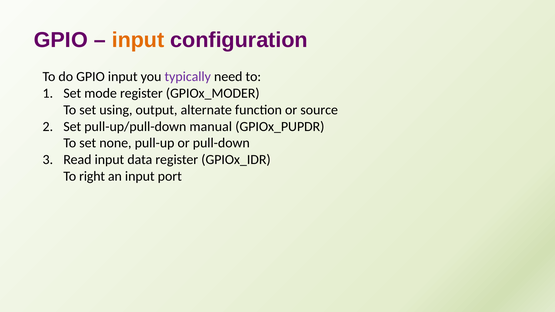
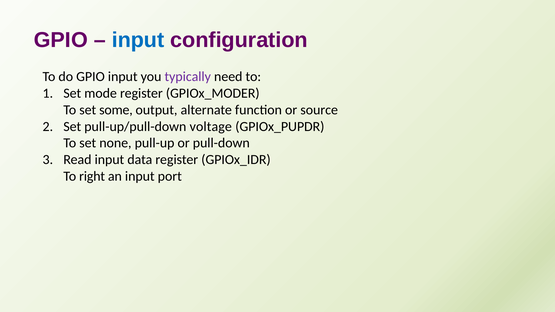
input at (138, 40) colour: orange -> blue
using: using -> some
manual: manual -> voltage
